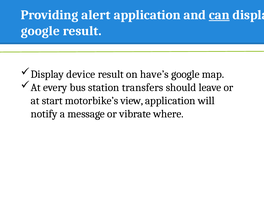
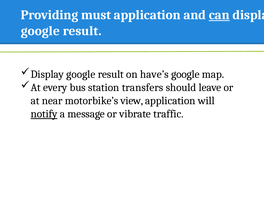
alert: alert -> must
device at (81, 74): device -> google
start: start -> near
notify underline: none -> present
where: where -> traffic
